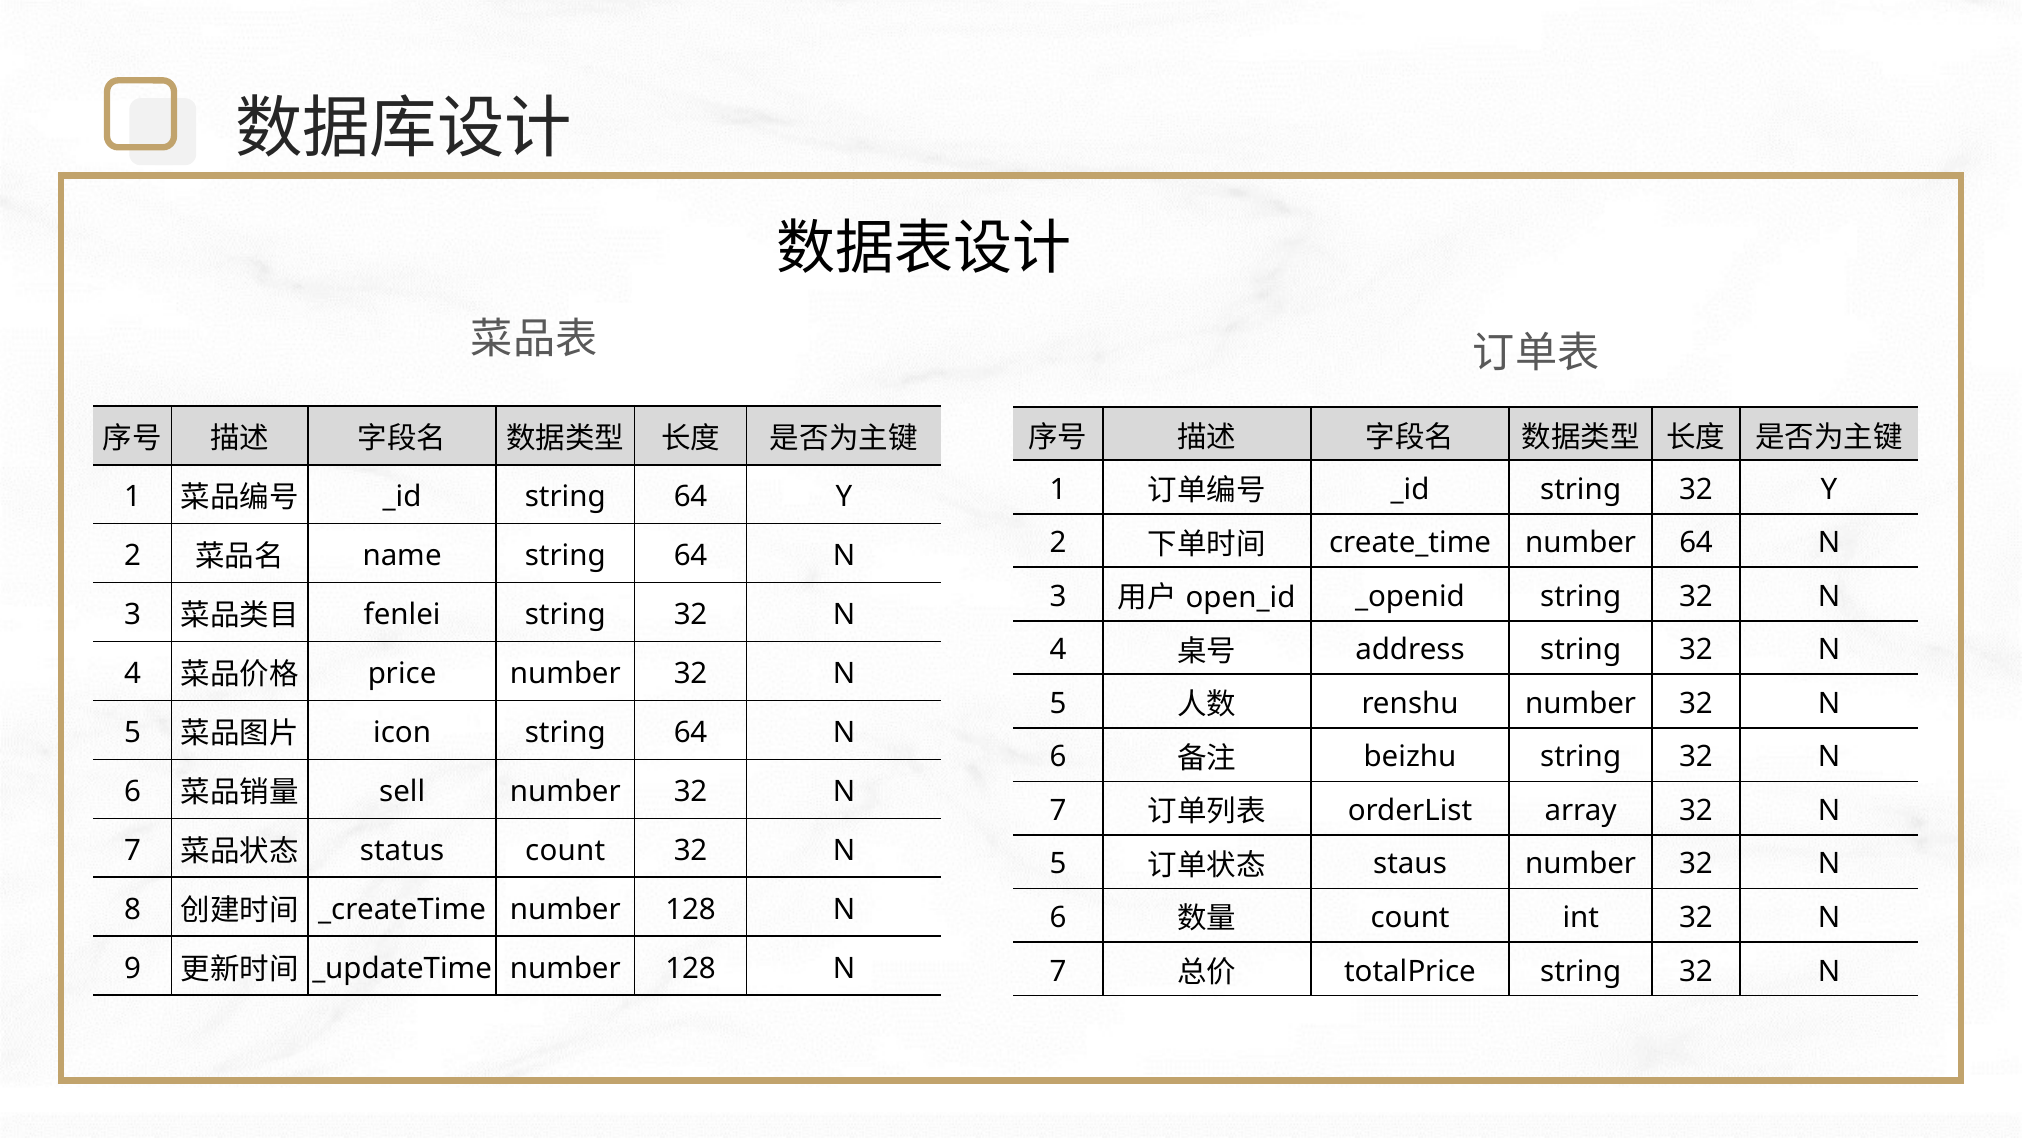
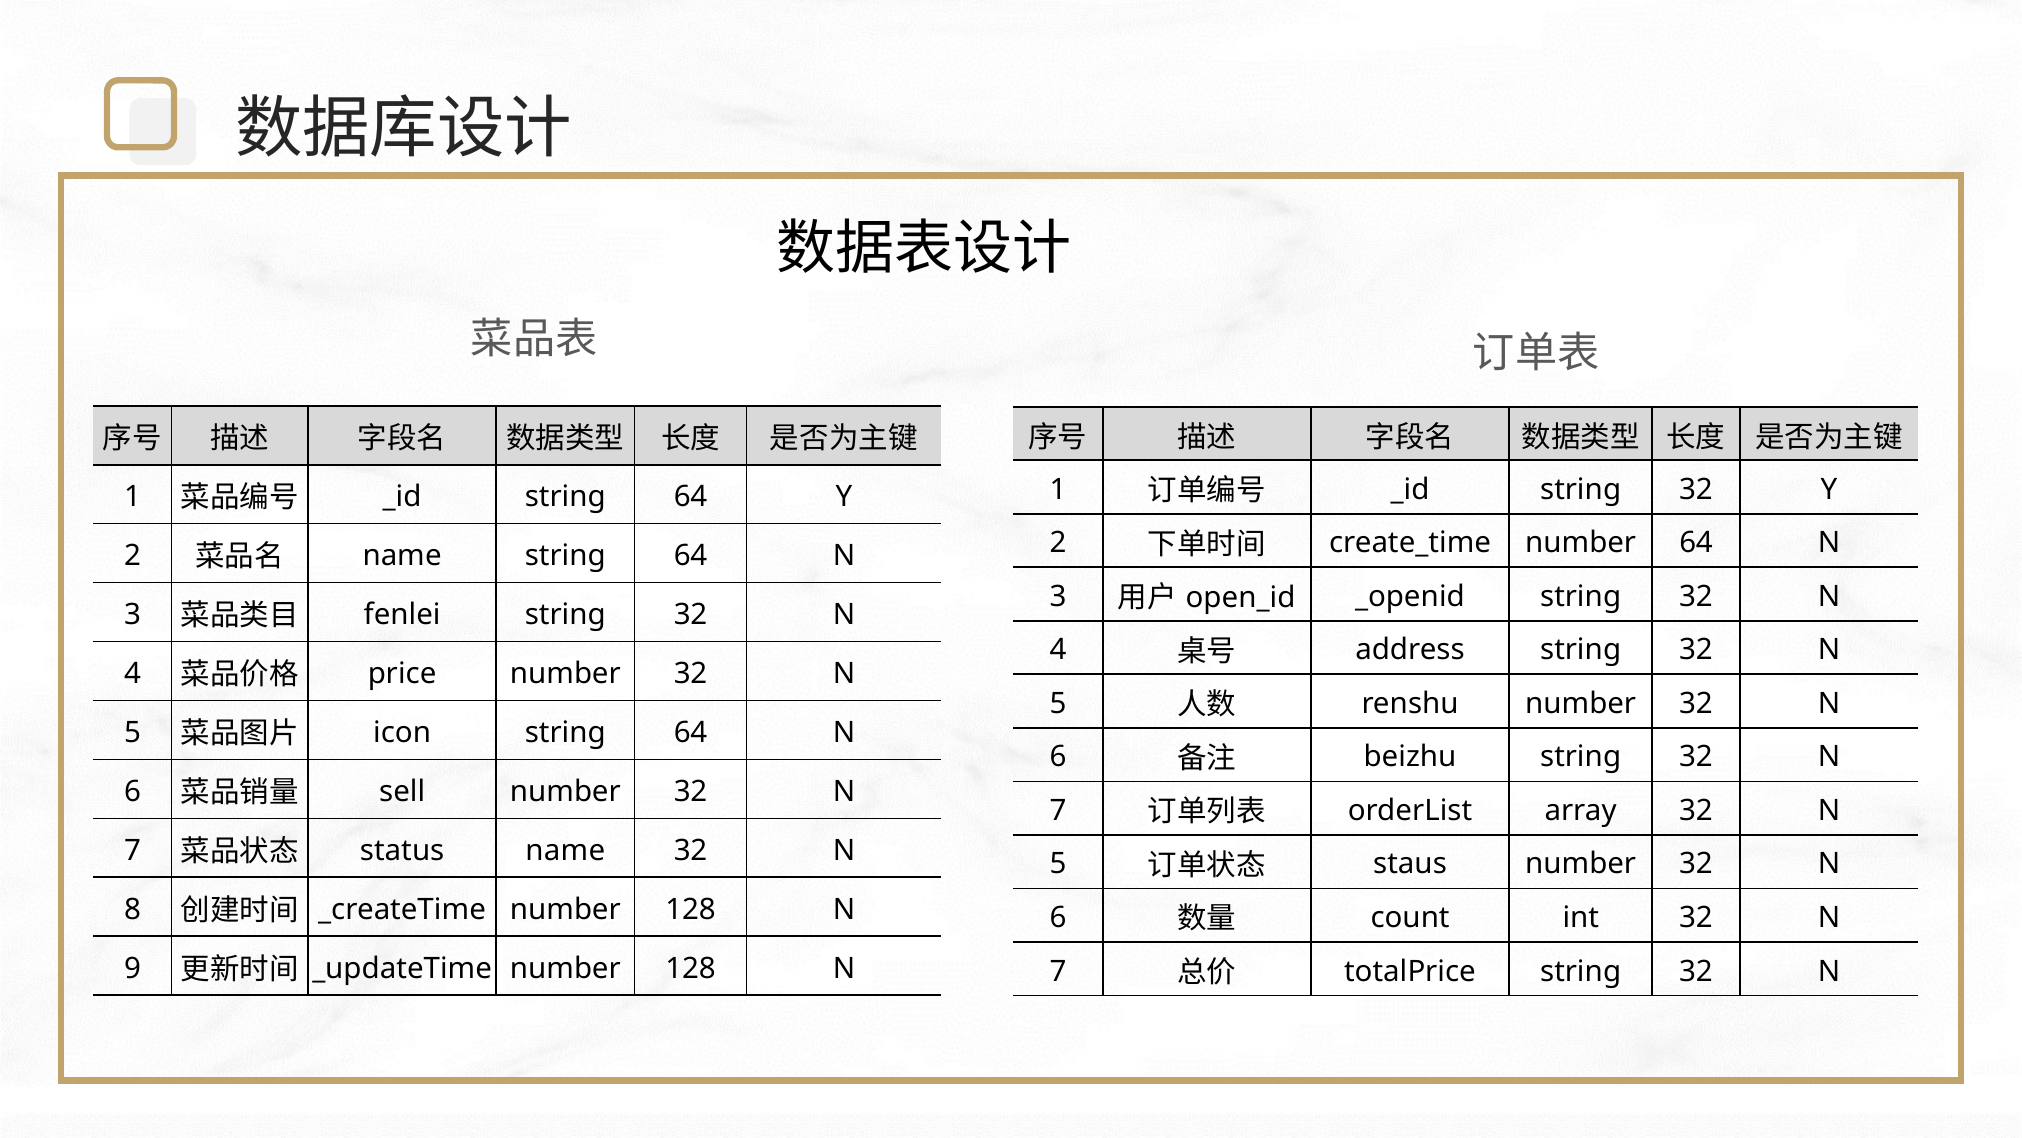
status count: count -> name
